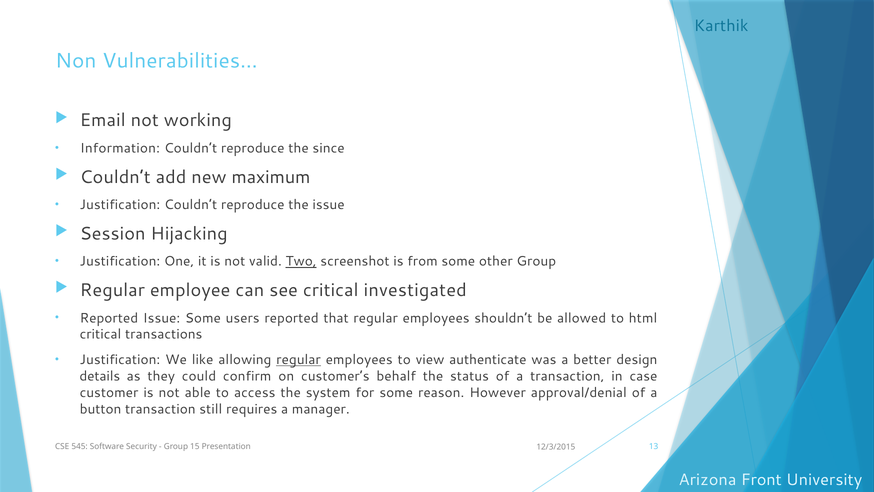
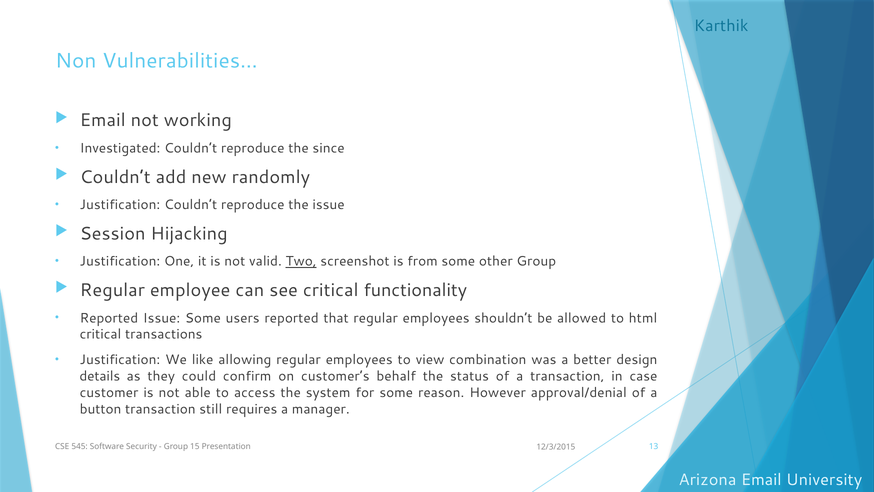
Information: Information -> Investigated
maximum: maximum -> randomly
investigated: investigated -> functionality
regular at (299, 360) underline: present -> none
authenticate: authenticate -> combination
Arizona Front: Front -> Email
